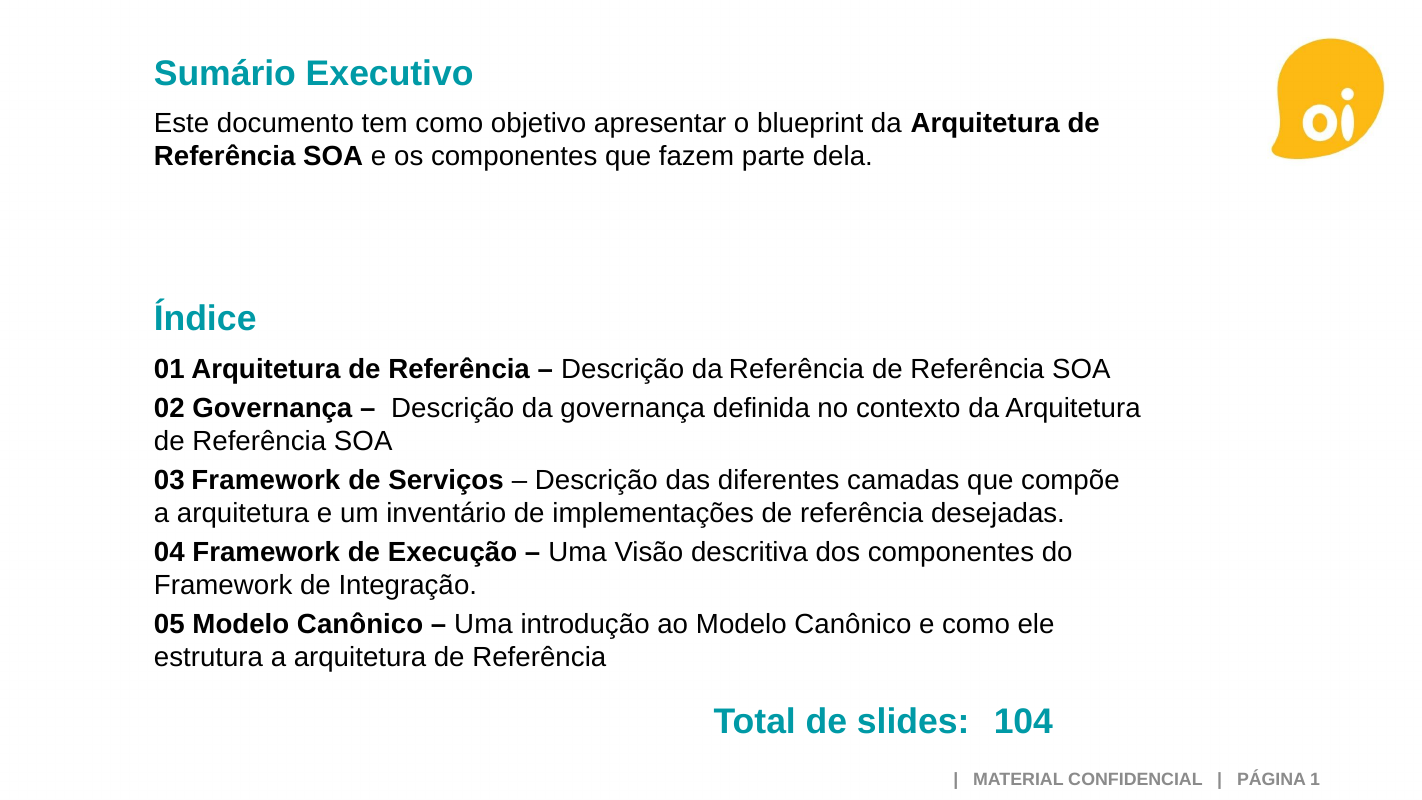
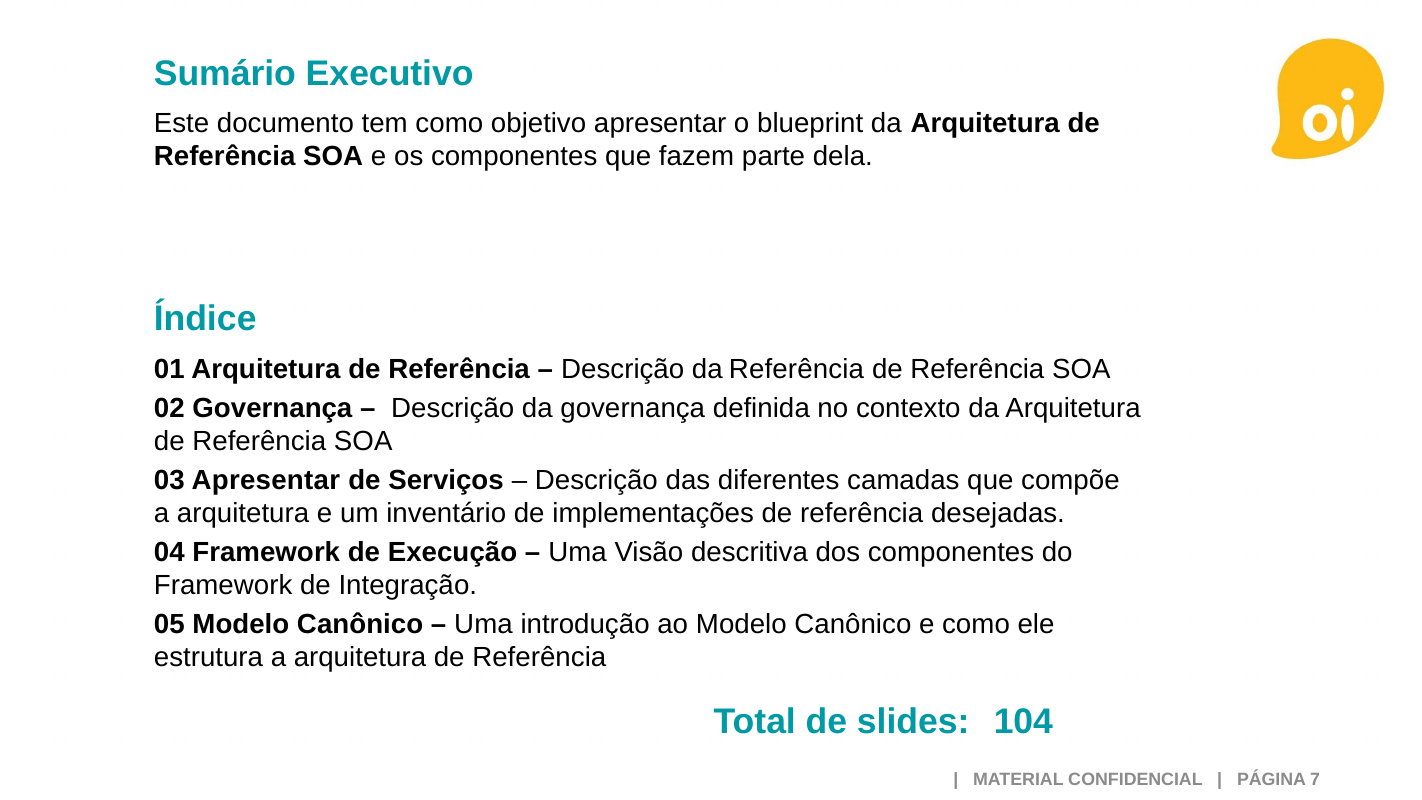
03 Framework: Framework -> Apresentar
1: 1 -> 7
